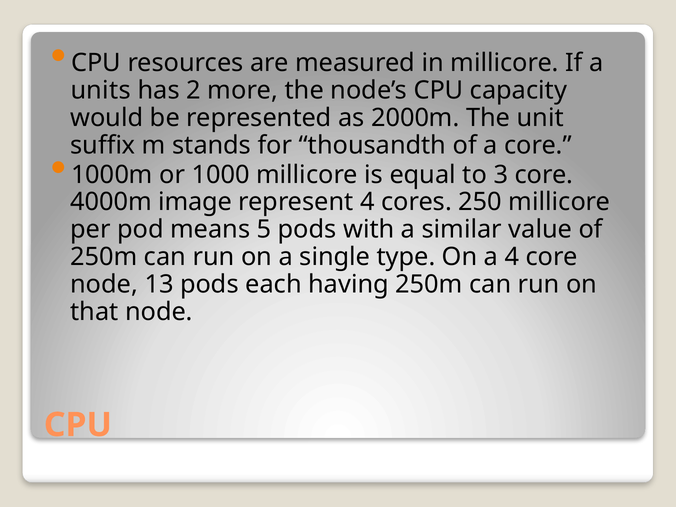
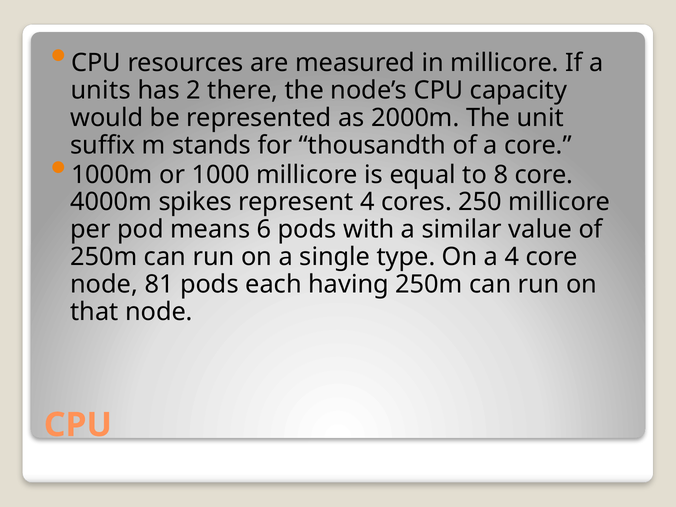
more: more -> there
3: 3 -> 8
image: image -> spikes
5: 5 -> 6
13: 13 -> 81
